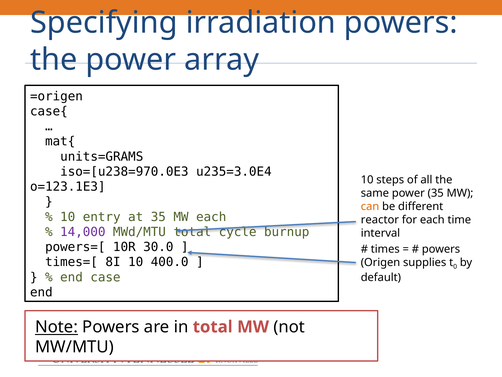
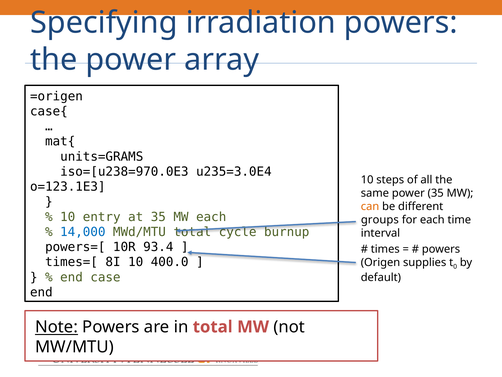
reactor: reactor -> groups
14,000 colour: purple -> blue
30.0: 30.0 -> 93.4
